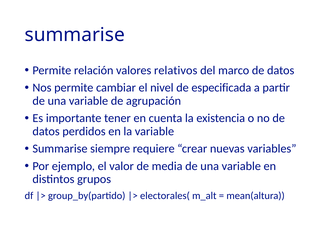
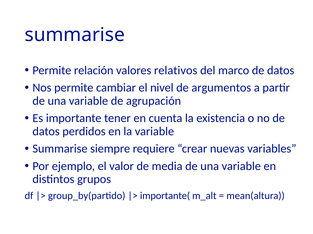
especificada: especificada -> argumentos
electorales(: electorales( -> importante(
